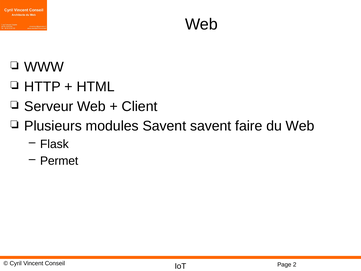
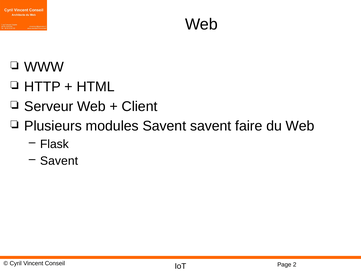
Permet at (59, 161): Permet -> Savent
